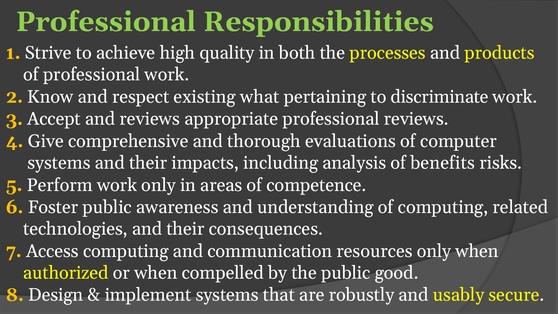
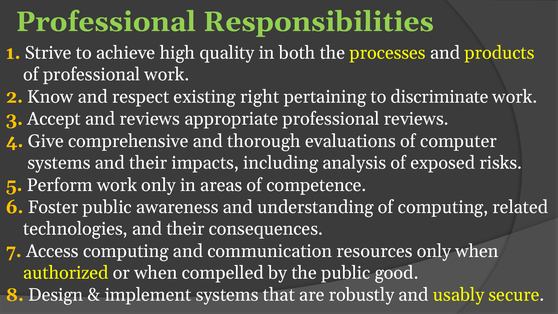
what: what -> right
benefits: benefits -> exposed
